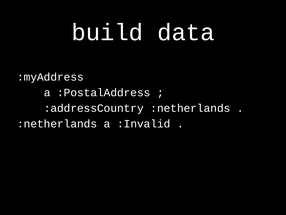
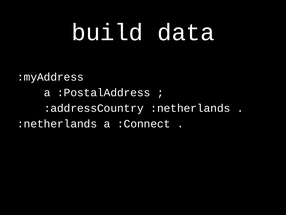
:Invalid: :Invalid -> :Connect
